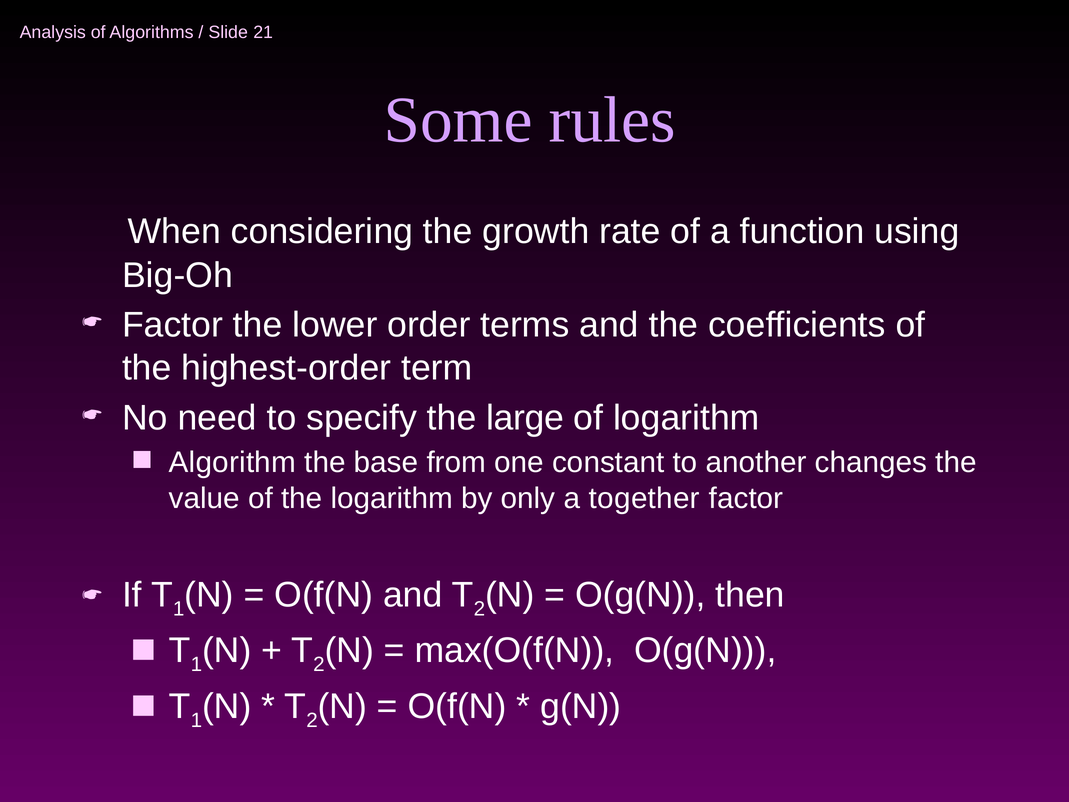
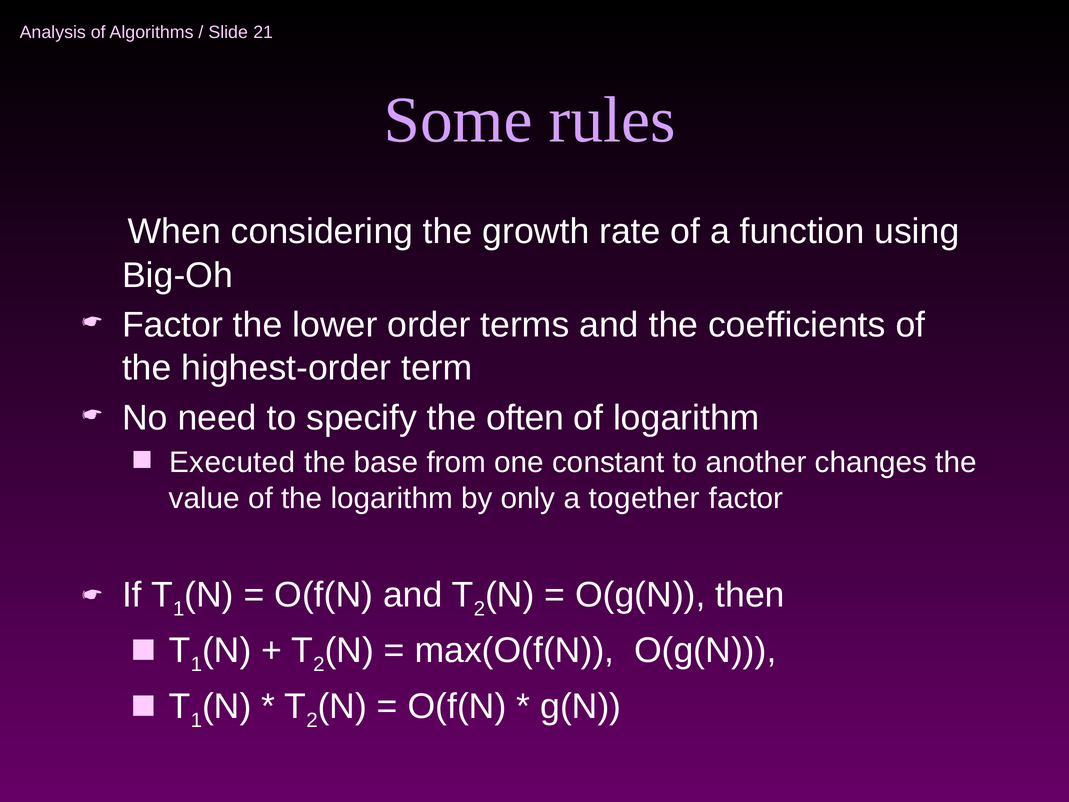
large: large -> often
Algorithm: Algorithm -> Executed
